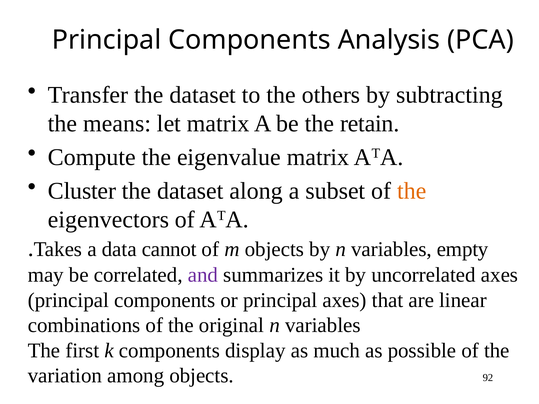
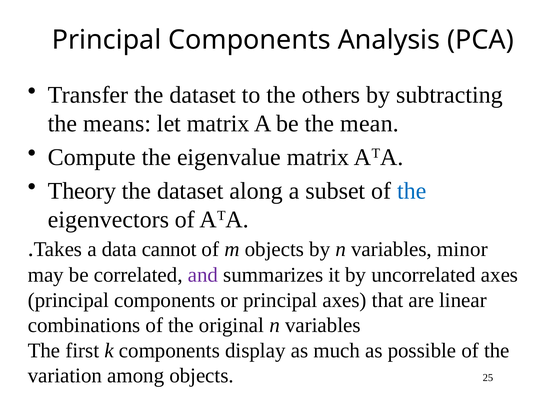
retain: retain -> mean
Cluster: Cluster -> Theory
the at (412, 191) colour: orange -> blue
empty: empty -> minor
92: 92 -> 25
